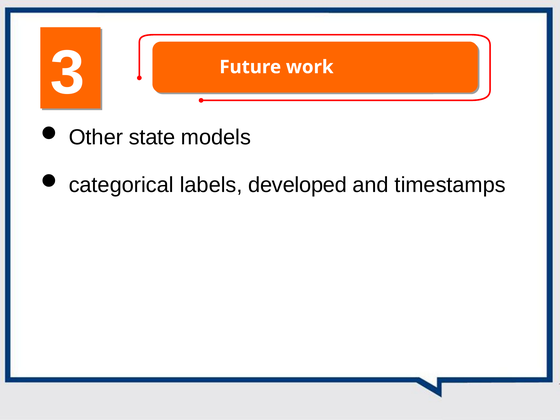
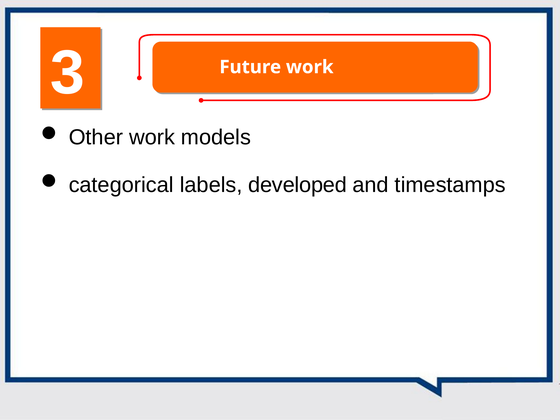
Other state: state -> work
